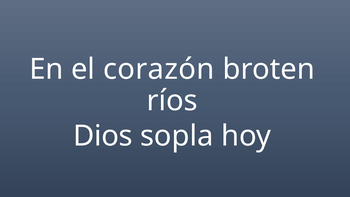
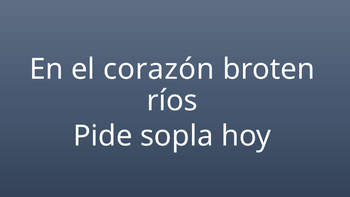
Dios: Dios -> Pide
